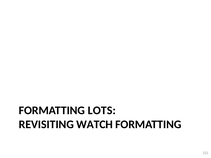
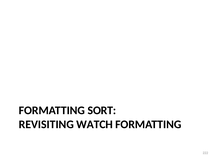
LOTS: LOTS -> SORT
